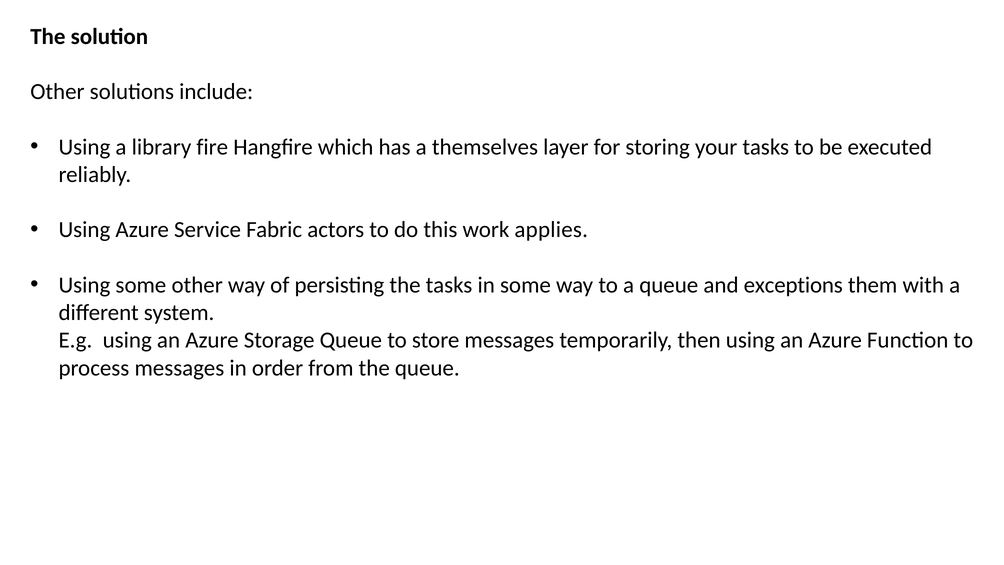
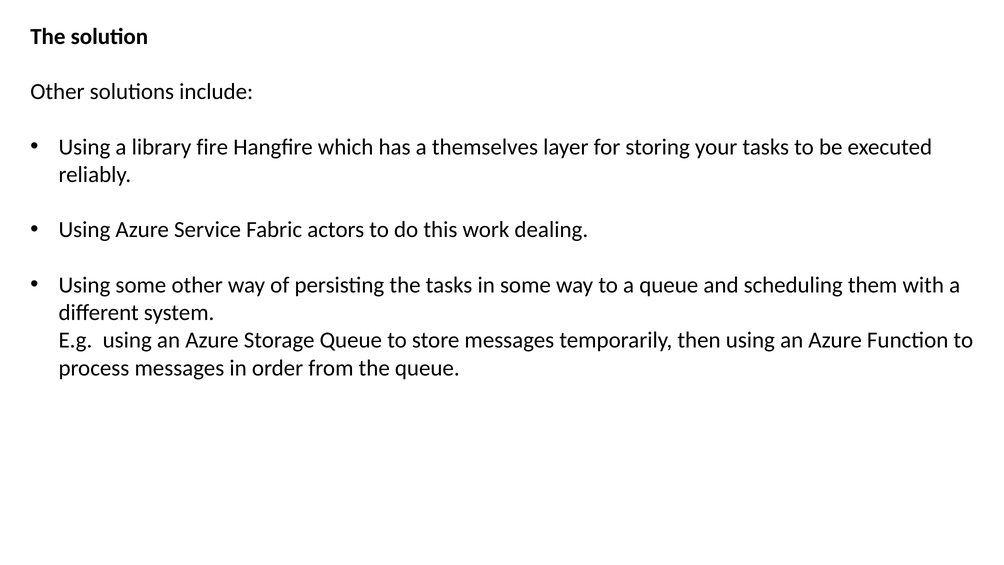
applies: applies -> dealing
exceptions: exceptions -> scheduling
